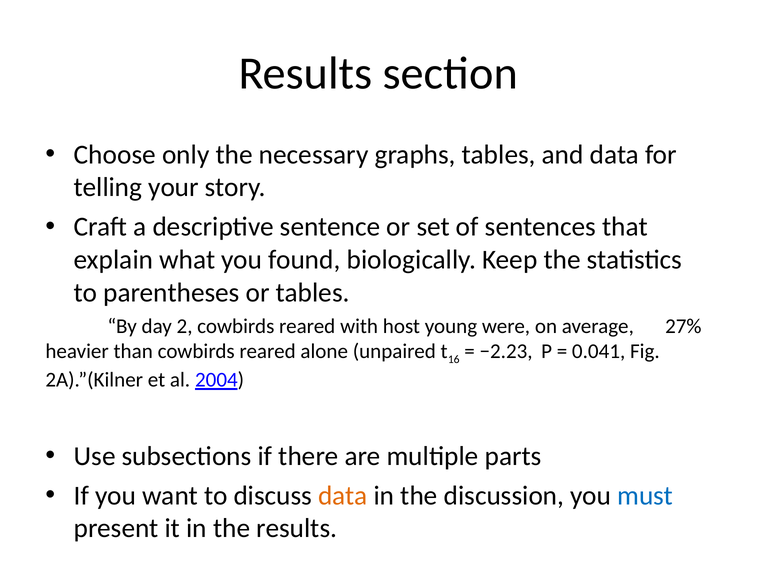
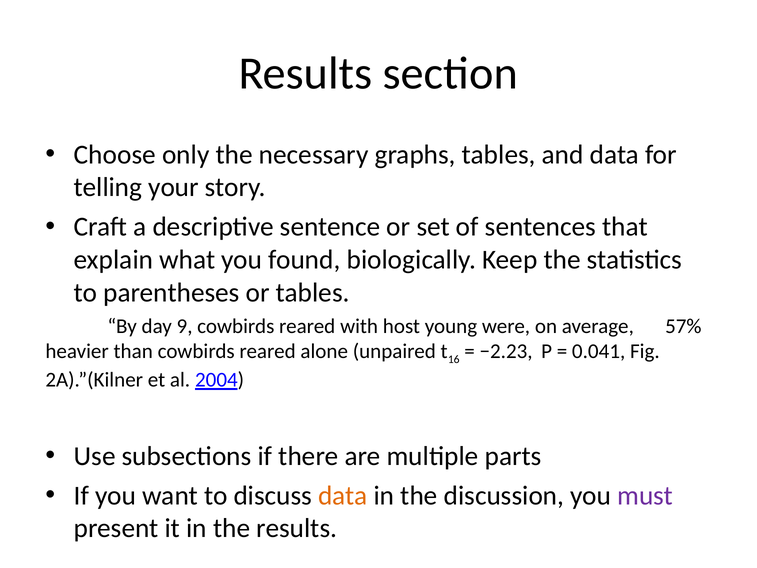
2: 2 -> 9
27%: 27% -> 57%
must colour: blue -> purple
